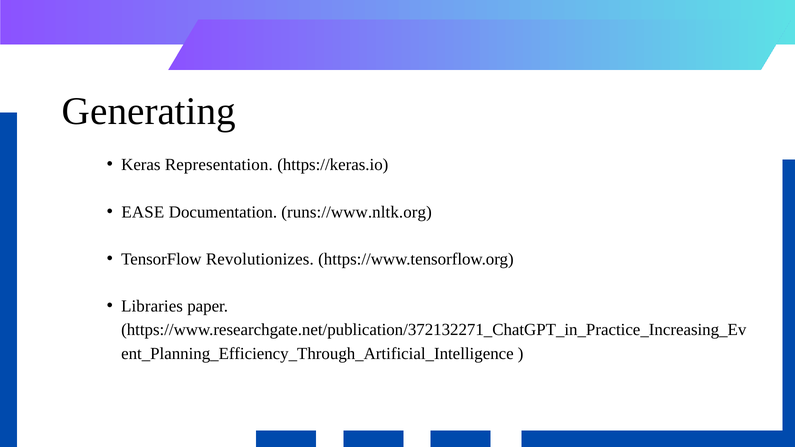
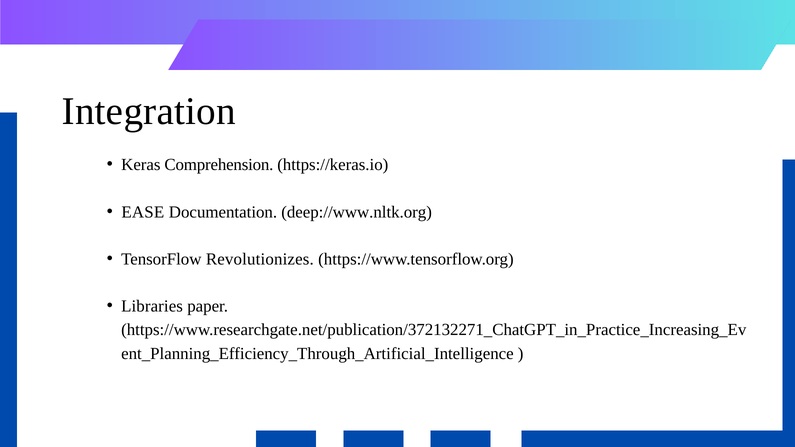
Generating: Generating -> Integration
Representation: Representation -> Comprehension
runs://www.nltk.org: runs://www.nltk.org -> deep://www.nltk.org
